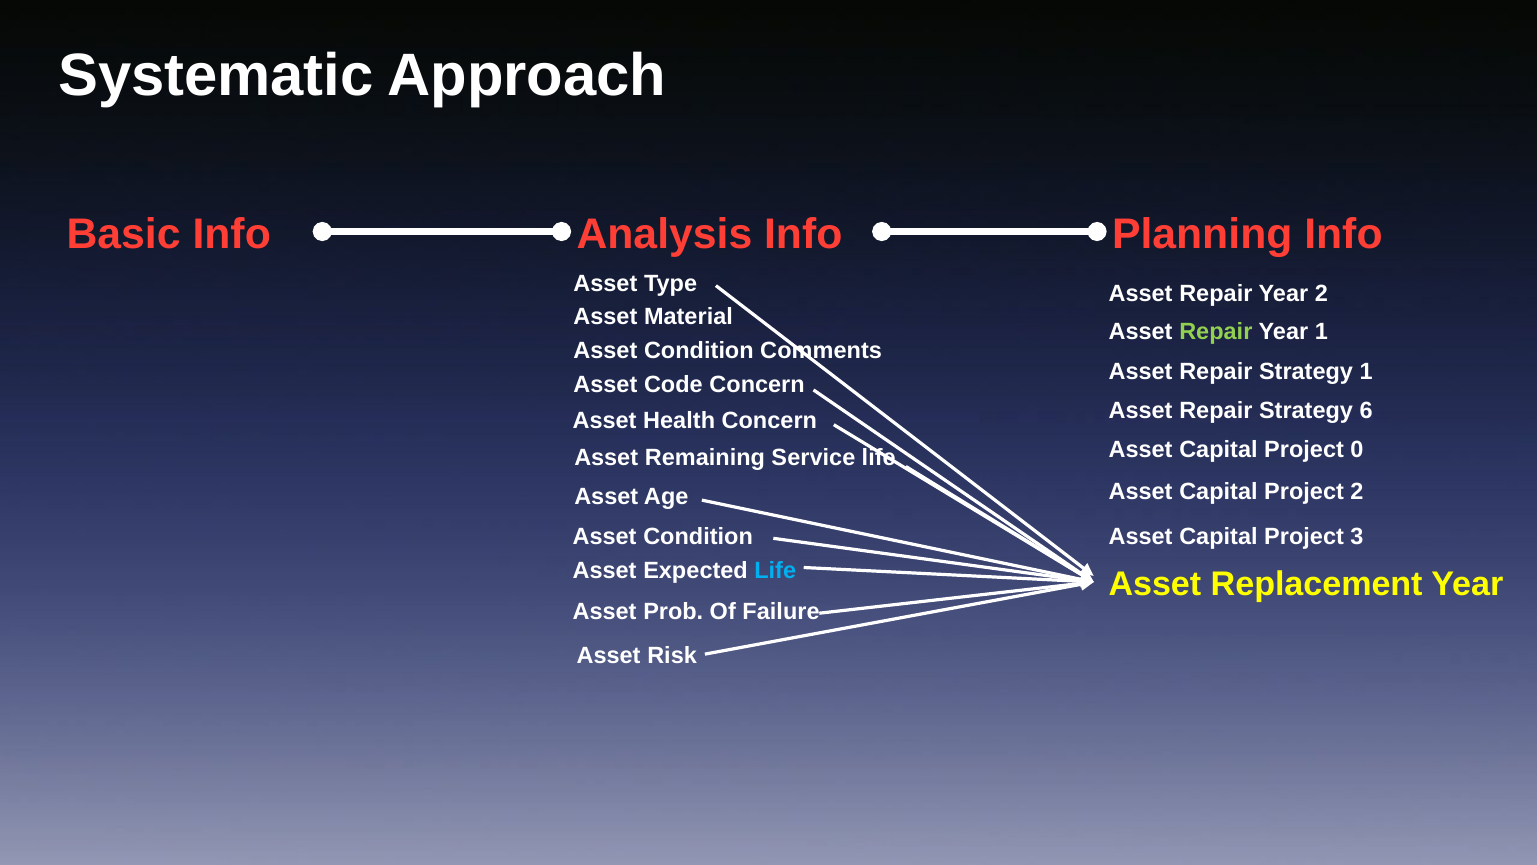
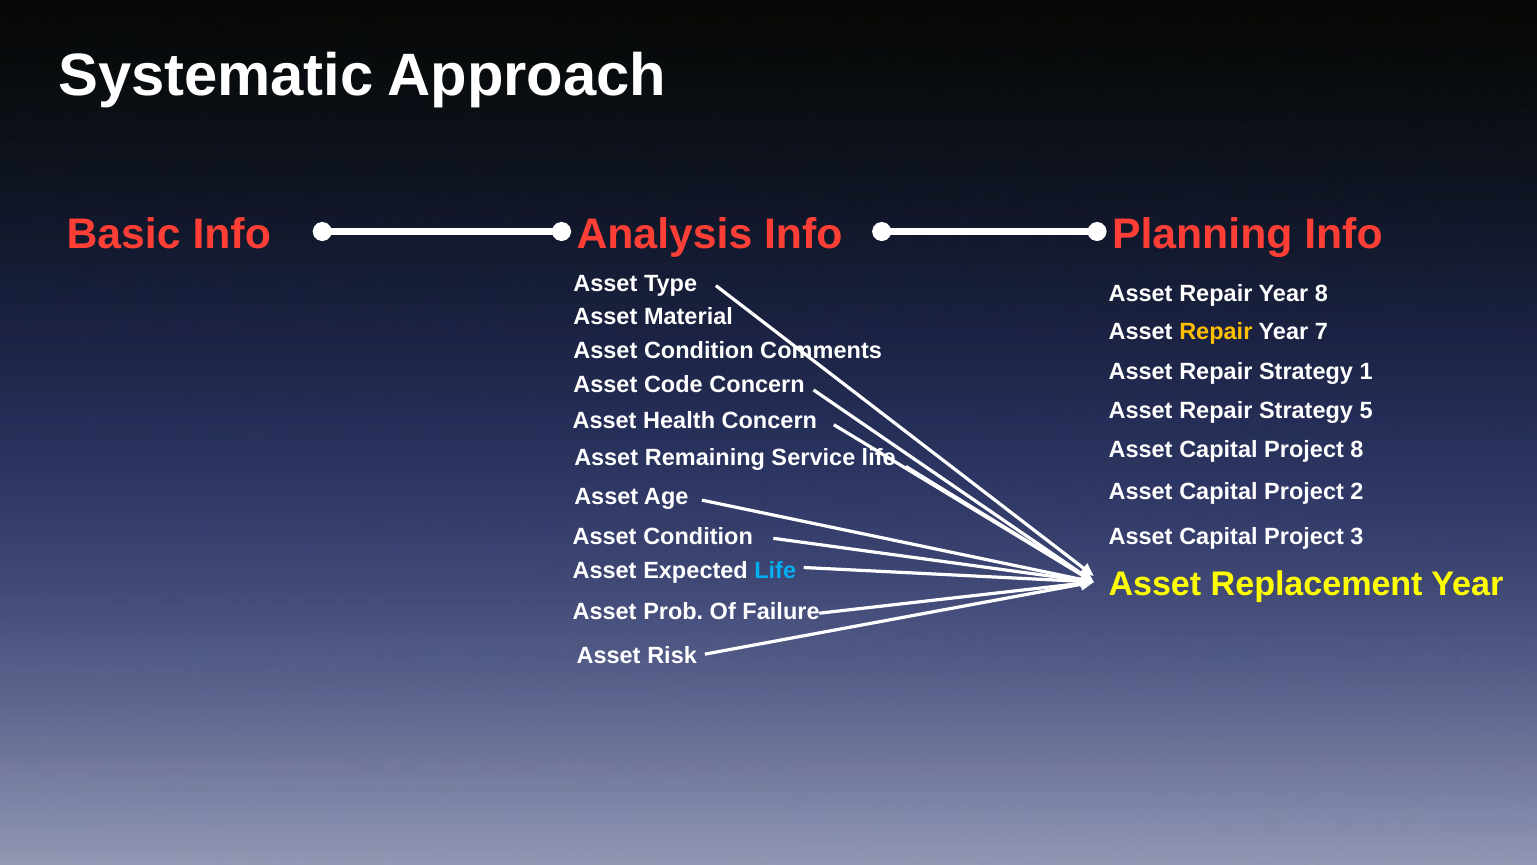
Year 2: 2 -> 8
Repair at (1216, 332) colour: light green -> yellow
Year 1: 1 -> 7
6: 6 -> 5
Project 0: 0 -> 8
